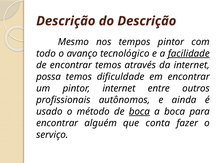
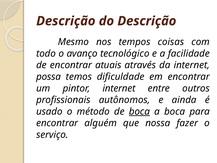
tempos pintor: pintor -> coisas
facilidade underline: present -> none
encontrar temos: temos -> atuais
conta: conta -> nossa
